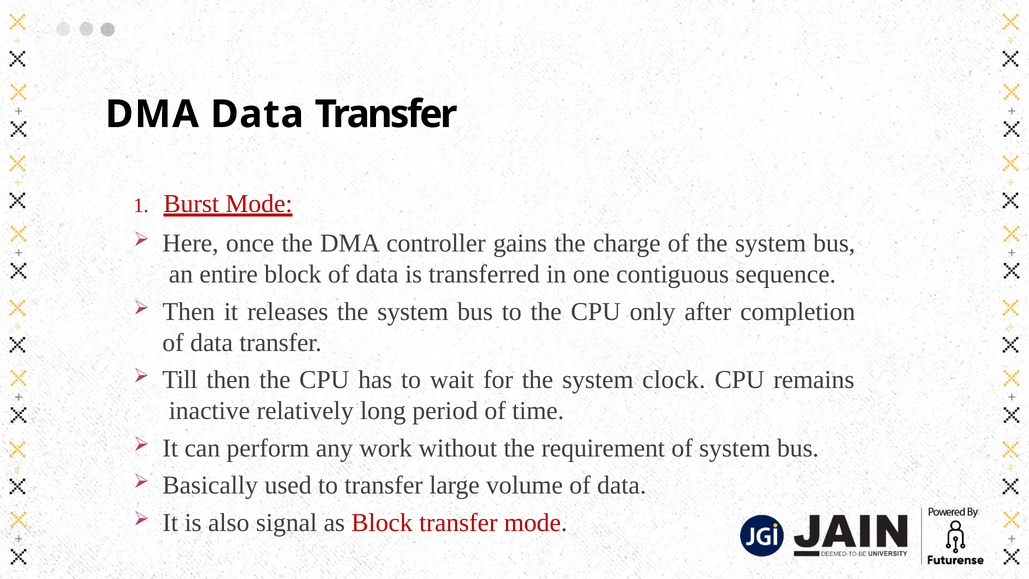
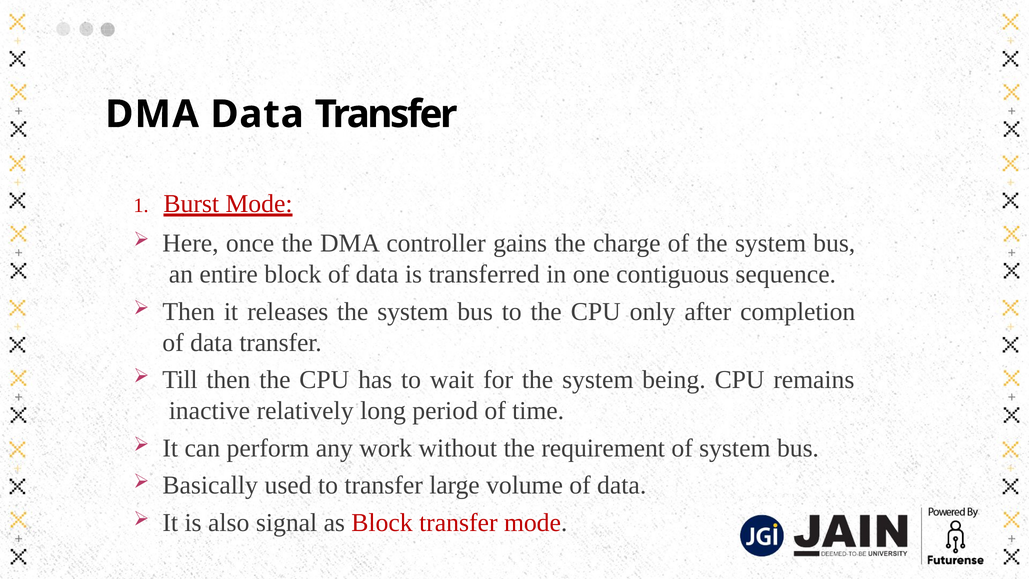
clock: clock -> being
